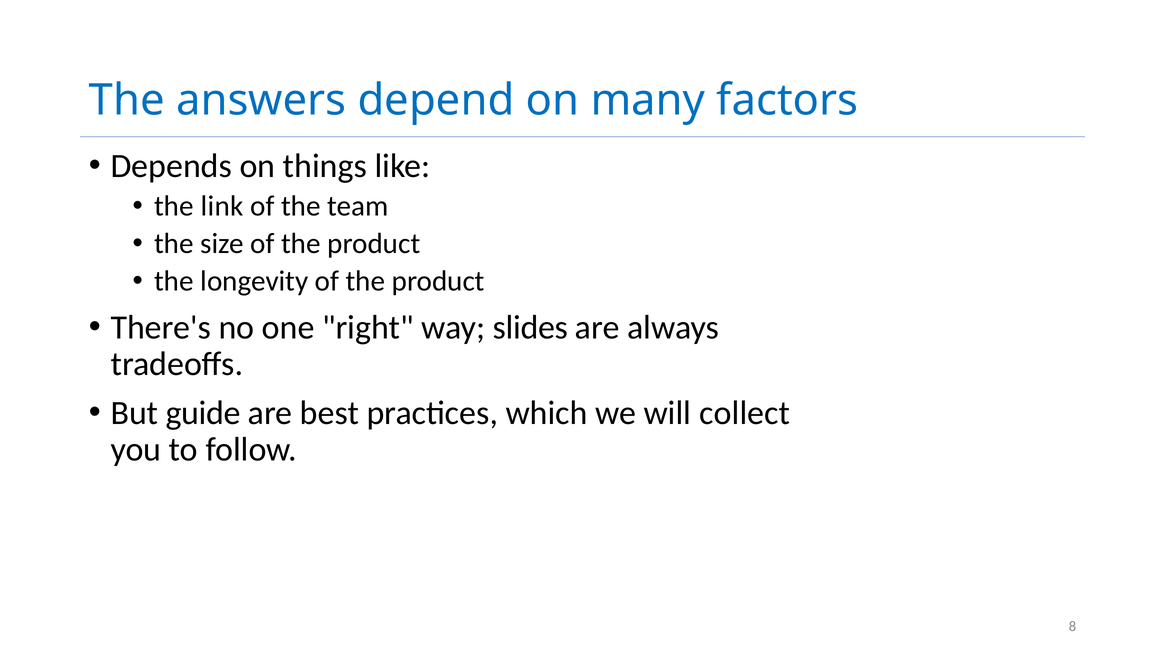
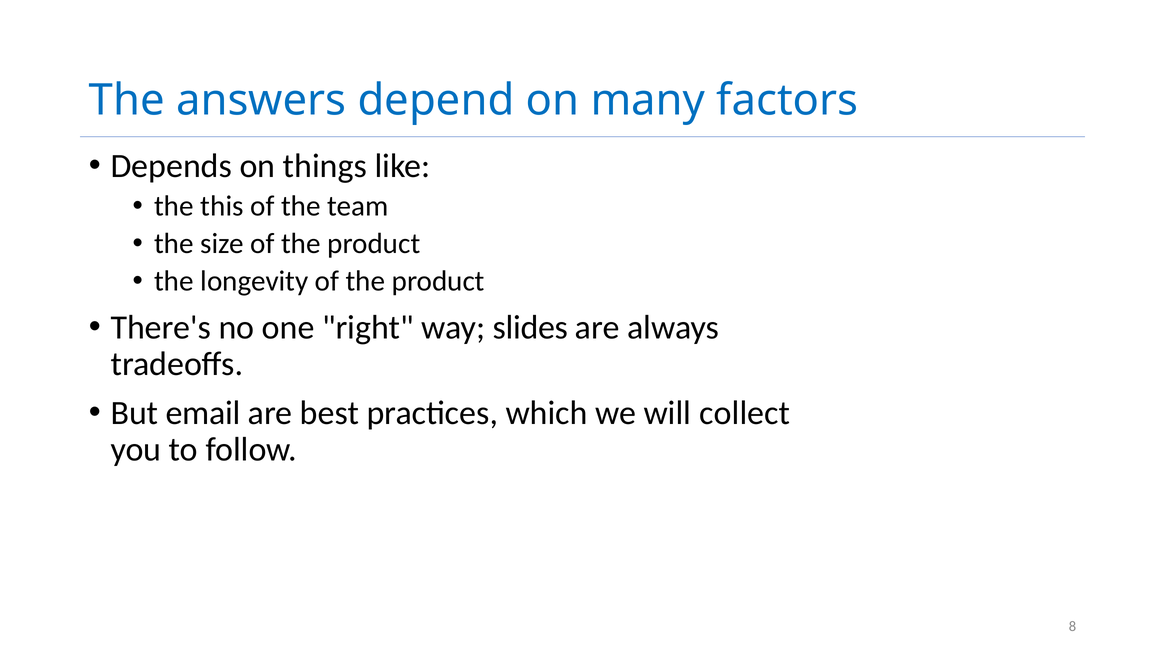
link: link -> this
guide: guide -> email
